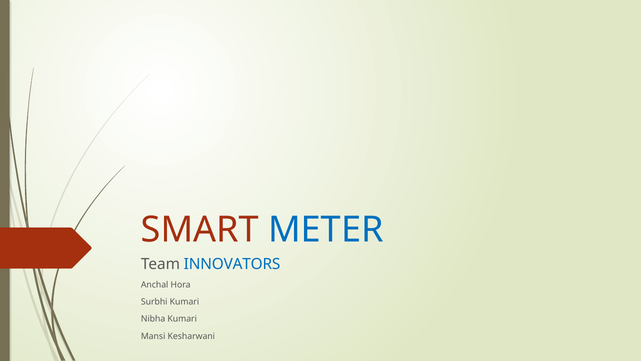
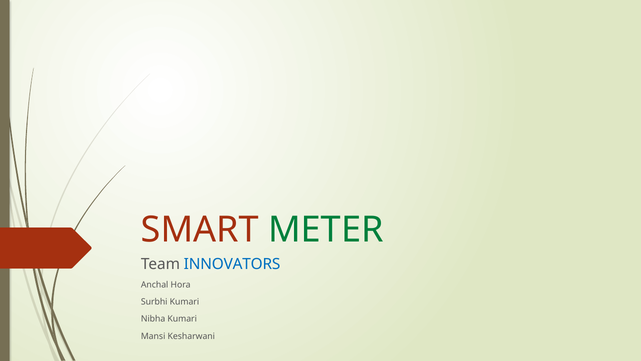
METER colour: blue -> green
